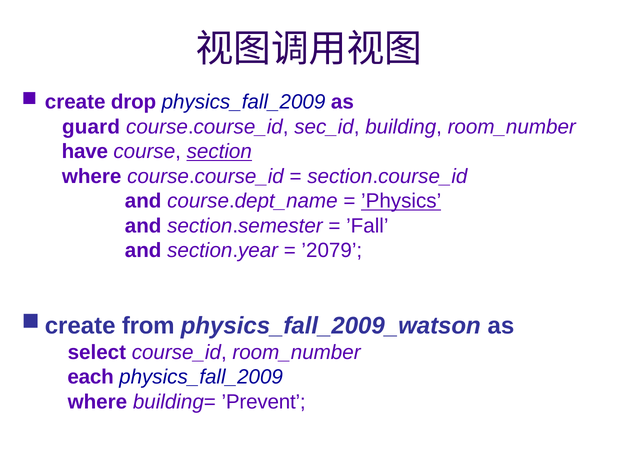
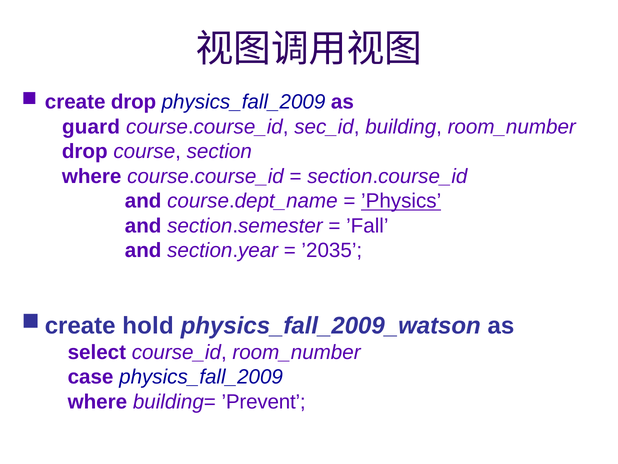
have at (85, 151): have -> drop
section underline: present -> none
’2079: ’2079 -> ’2035
from: from -> hold
each: each -> case
